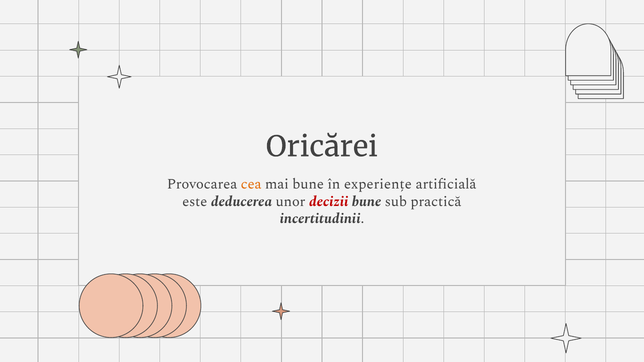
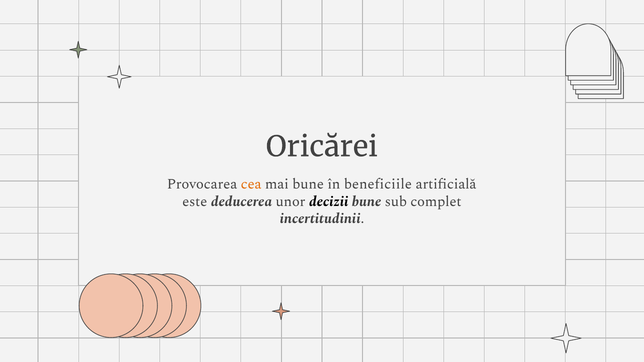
experiențe: experiențe -> beneficiile
decizii colour: red -> black
practică: practică -> complet
